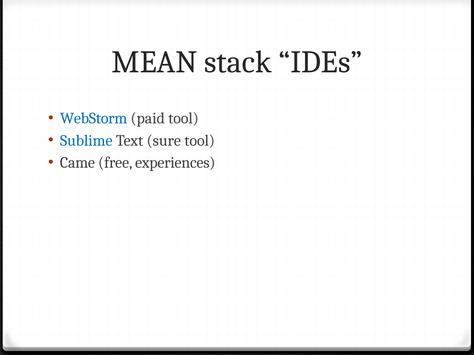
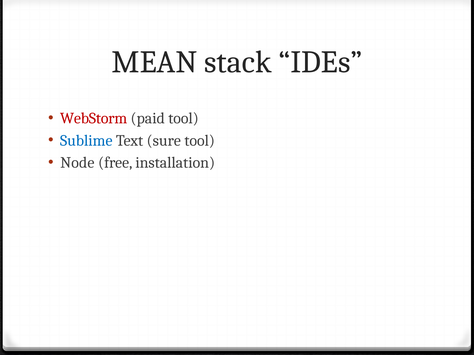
WebStorm colour: blue -> red
Came: Came -> Node
experiences: experiences -> installation
